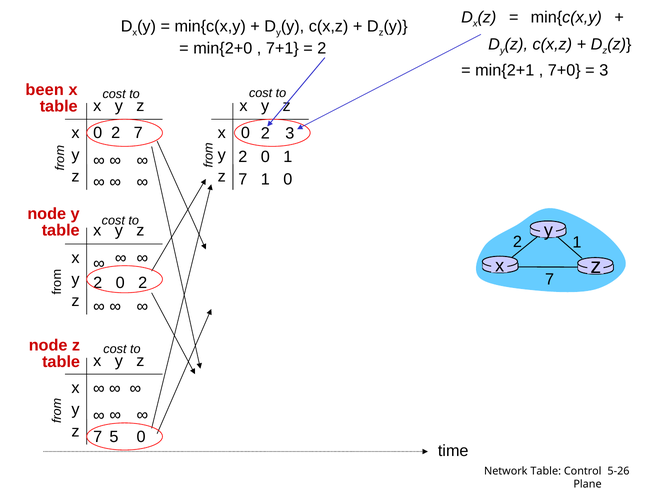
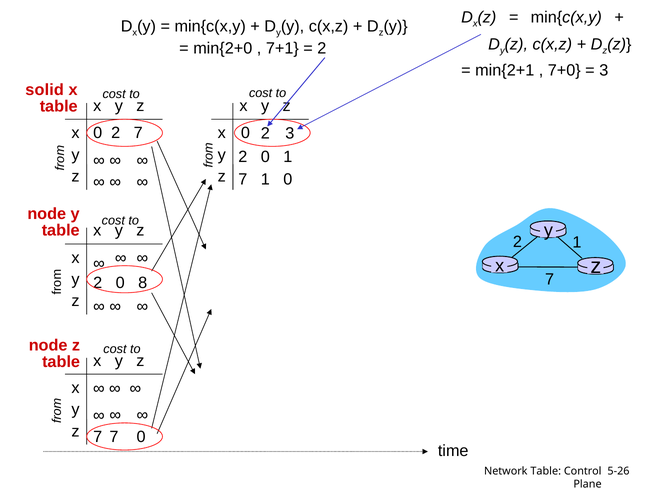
been: been -> solid
2 0 2: 2 -> 8
7 5: 5 -> 7
